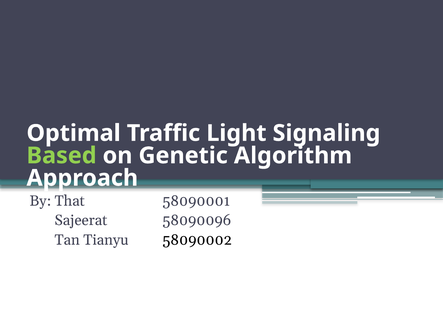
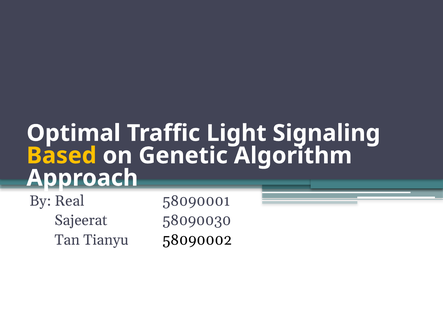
Based colour: light green -> yellow
That: That -> Real
58090096: 58090096 -> 58090030
